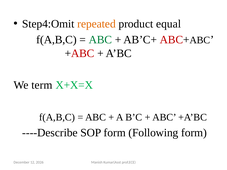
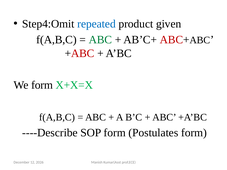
repeated colour: orange -> blue
equal: equal -> given
We term: term -> form
Following: Following -> Postulates
